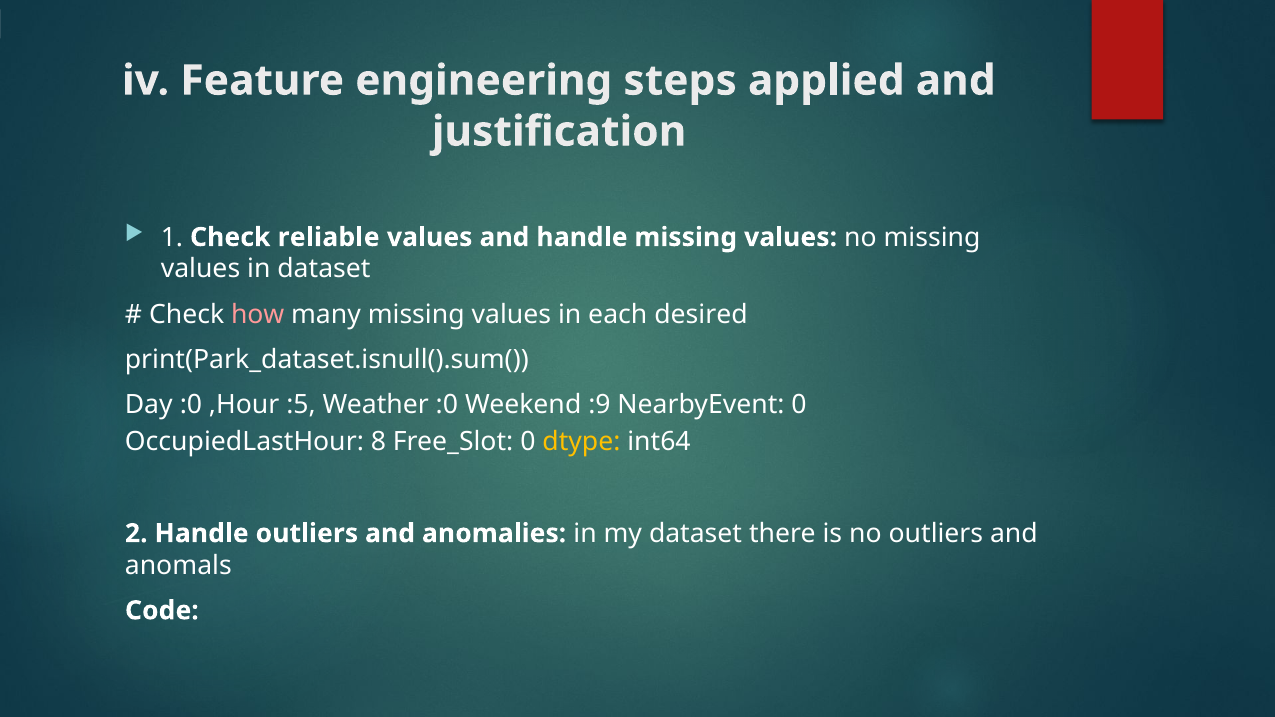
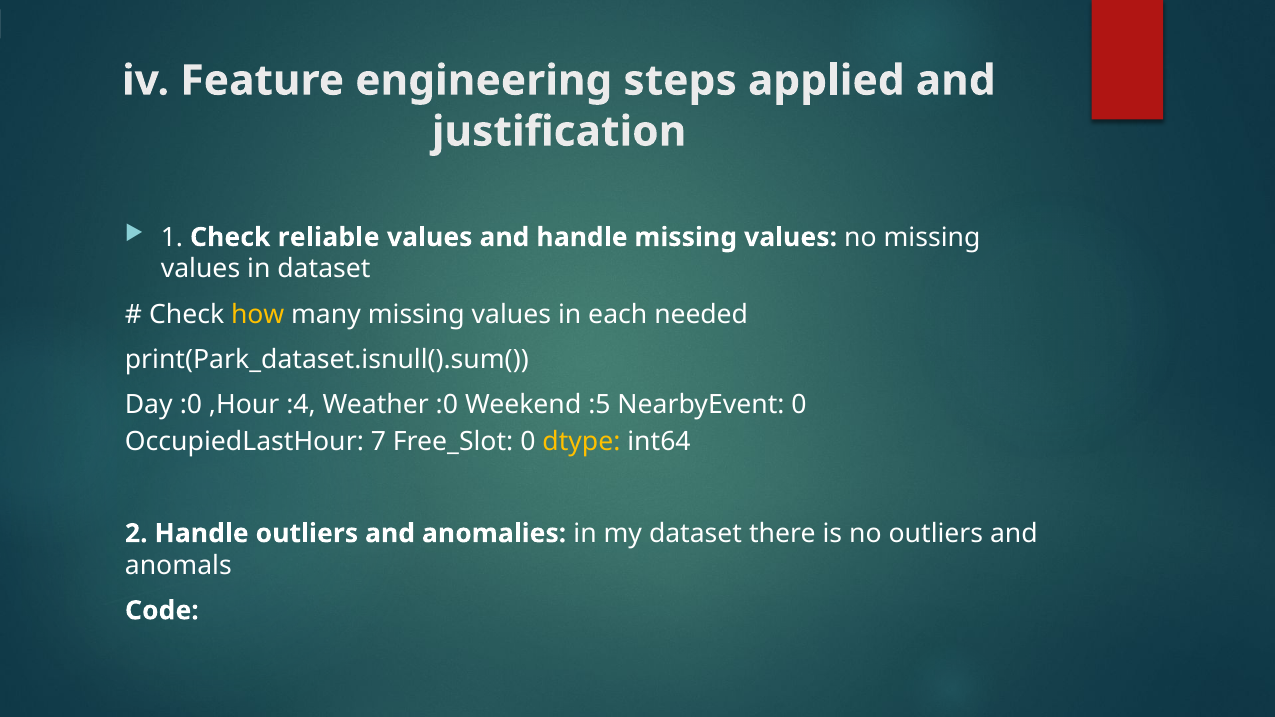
how colour: pink -> yellow
desired: desired -> needed
:5: :5 -> :4
:9: :9 -> :5
8: 8 -> 7
